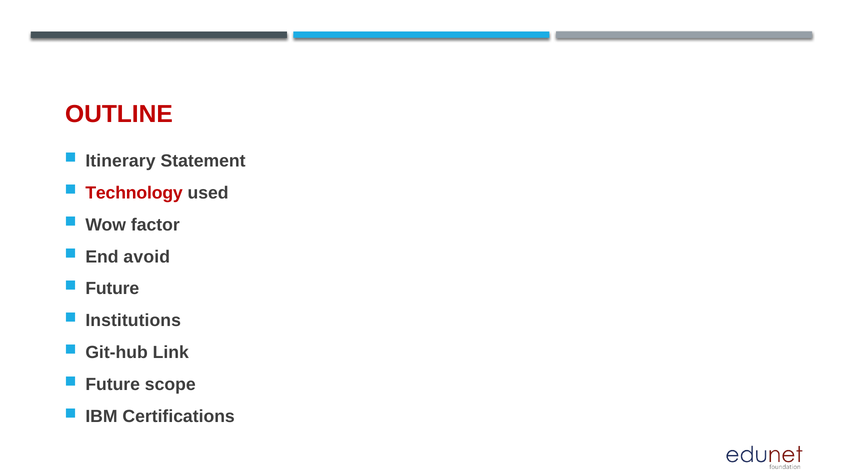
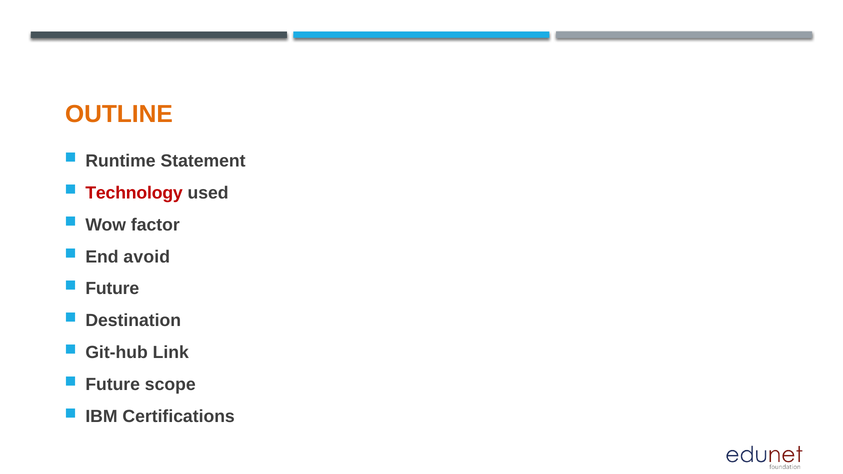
OUTLINE colour: red -> orange
Itinerary: Itinerary -> Runtime
Institutions: Institutions -> Destination
